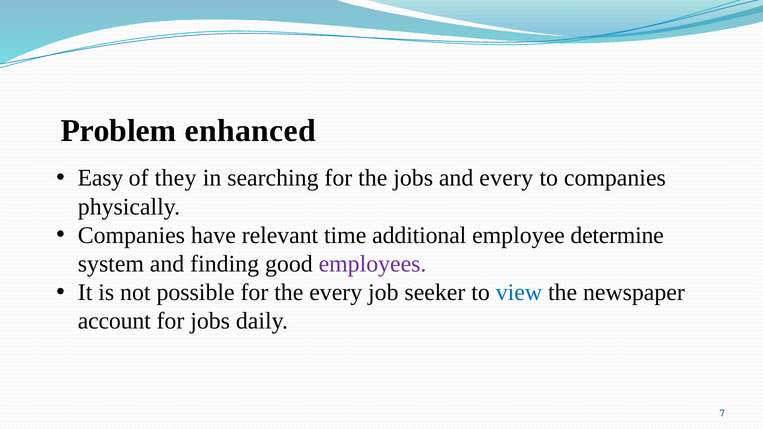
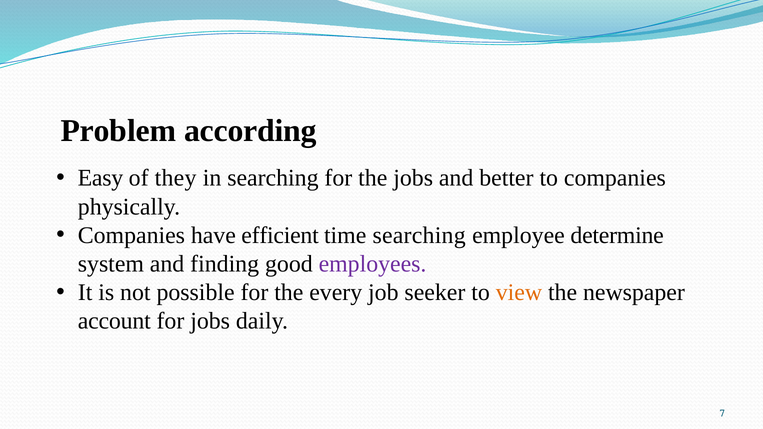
enhanced: enhanced -> according
and every: every -> better
relevant: relevant -> efficient
time additional: additional -> searching
view colour: blue -> orange
